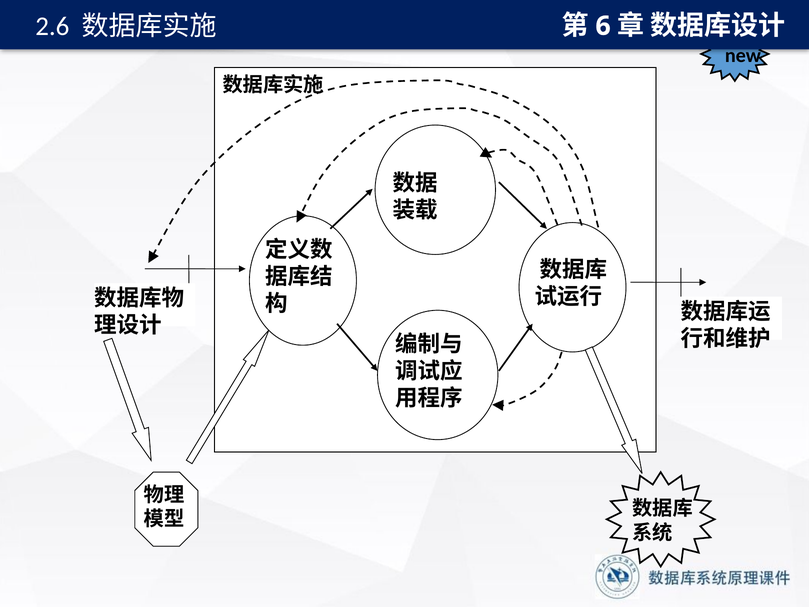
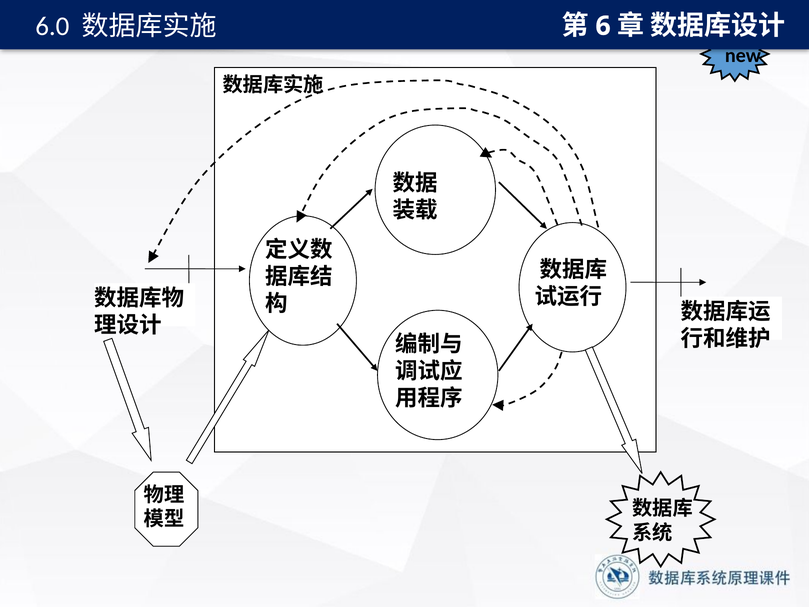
2.6: 2.6 -> 6.0
